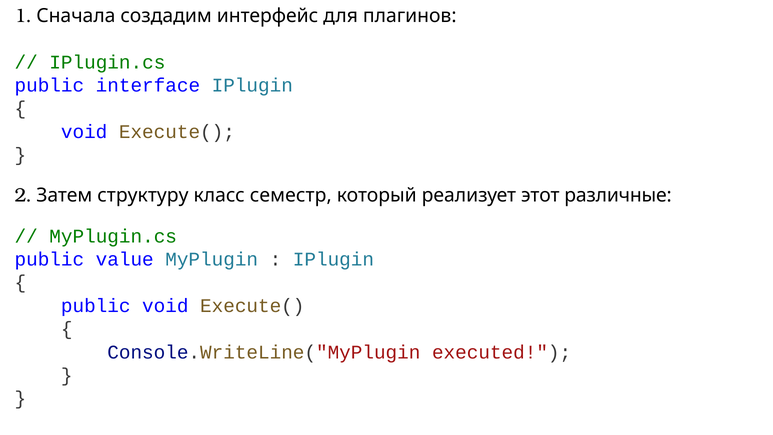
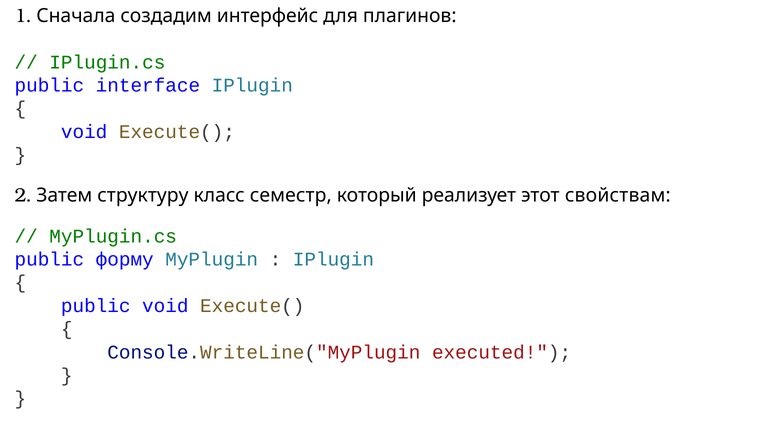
различные: различные -> свойствам
value: value -> форму
